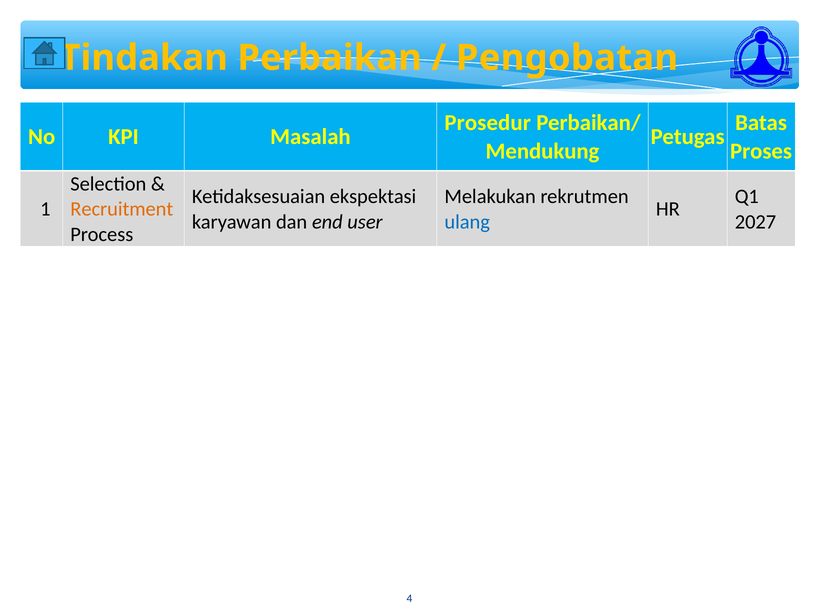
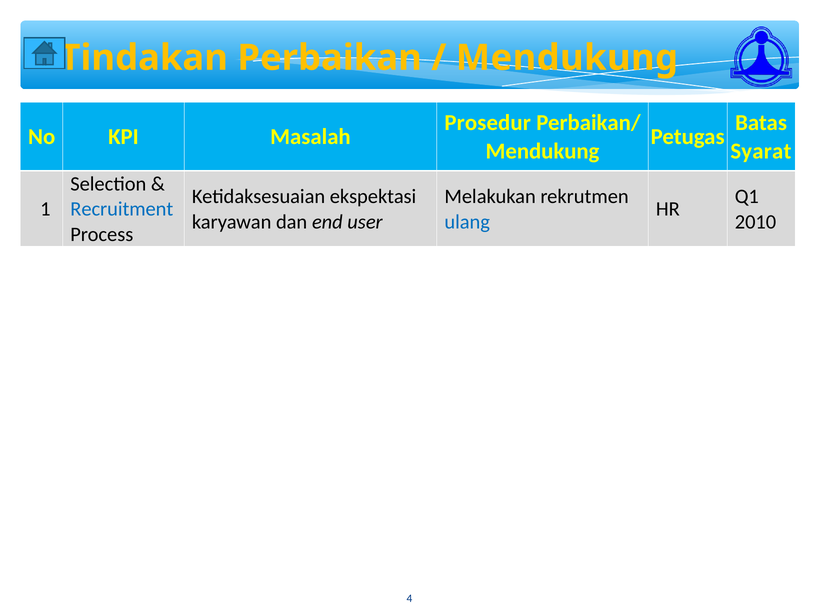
Pengobatan at (567, 58): Pengobatan -> Mendukung
Proses: Proses -> Syarat
Recruitment colour: orange -> blue
2027: 2027 -> 2010
